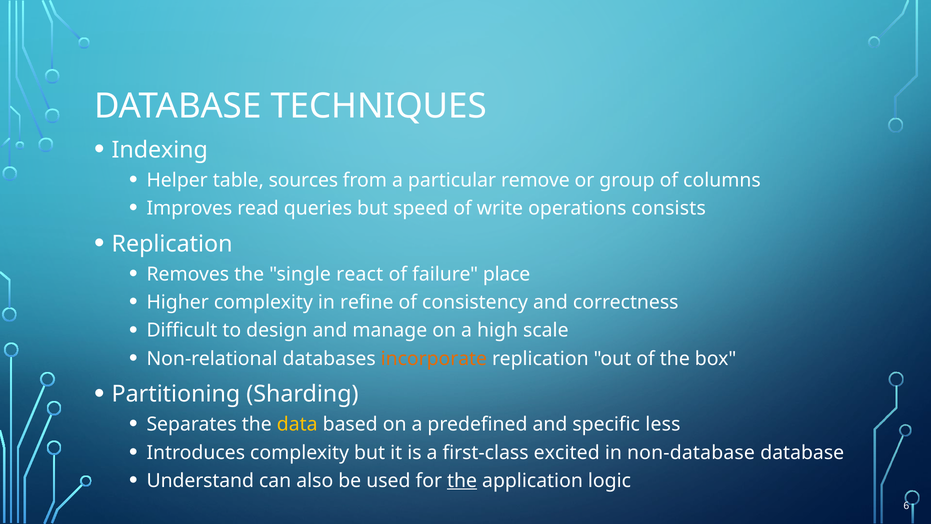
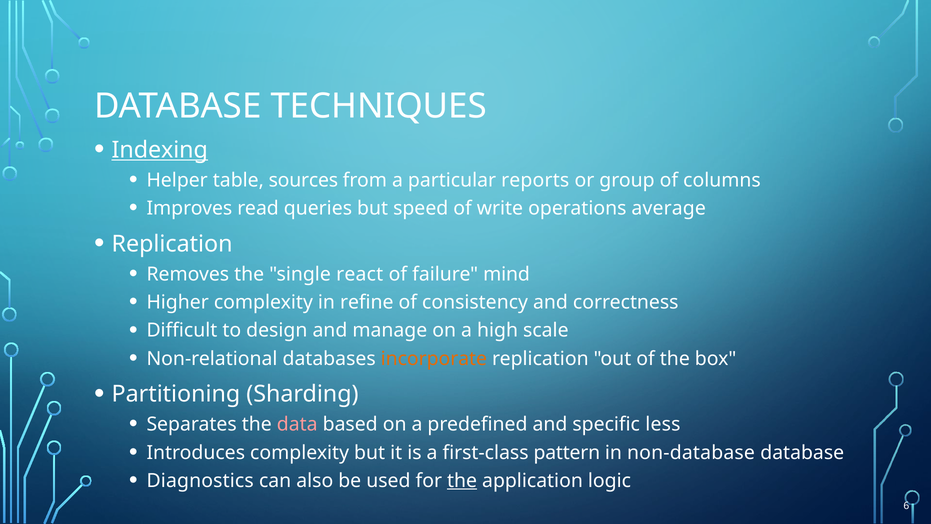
Indexing underline: none -> present
remove: remove -> reports
consists: consists -> average
place: place -> mind
data colour: yellow -> pink
excited: excited -> pattern
Understand: Understand -> Diagnostics
